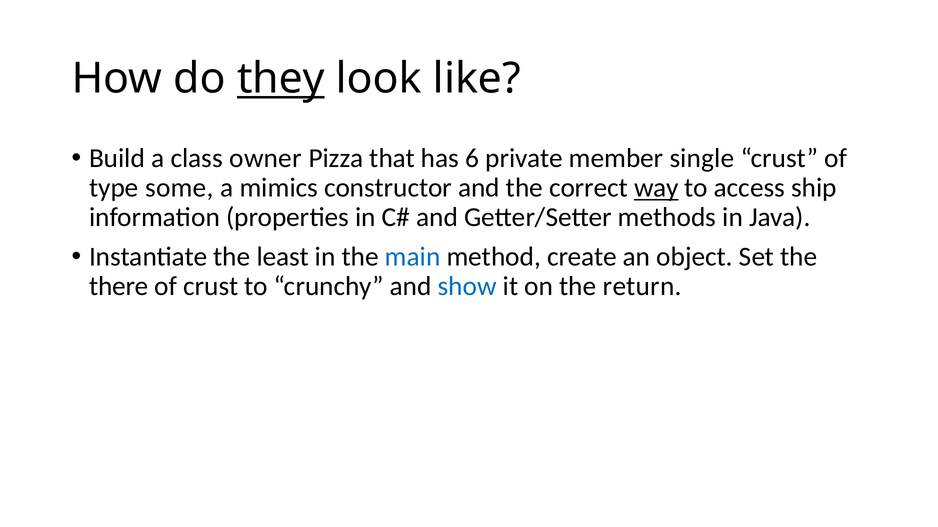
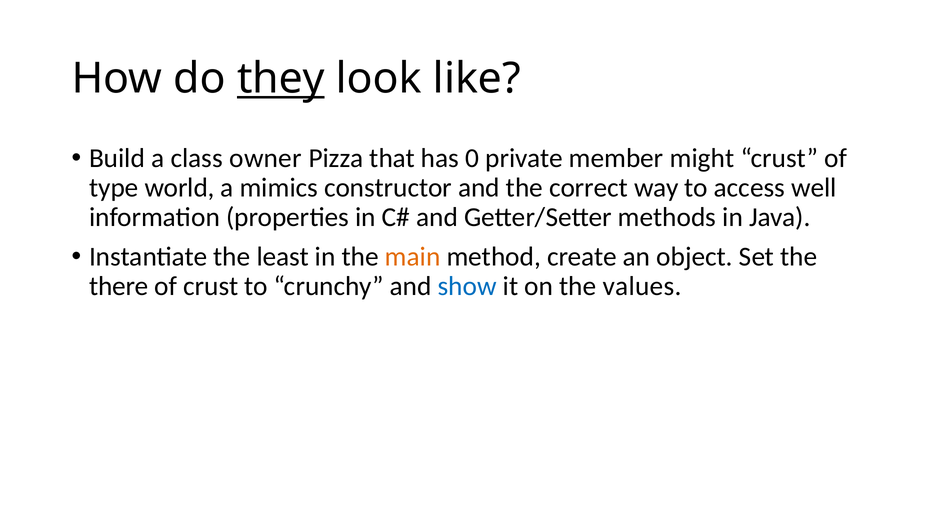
6: 6 -> 0
single: single -> might
some: some -> world
way underline: present -> none
ship: ship -> well
main colour: blue -> orange
return: return -> values
